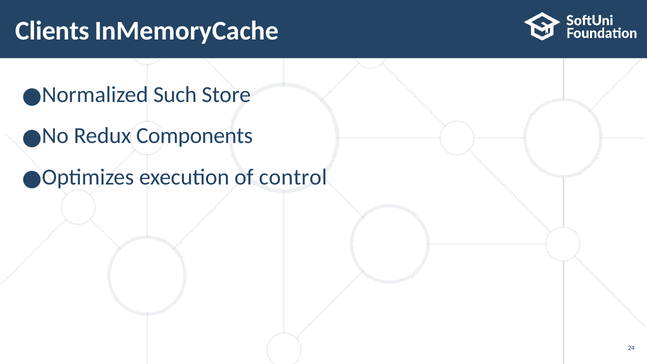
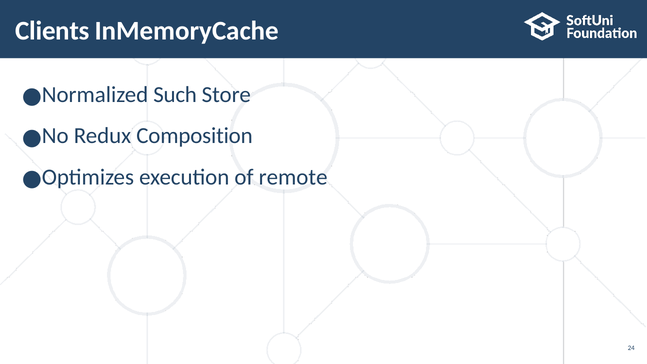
Components: Components -> Composition
control: control -> remote
